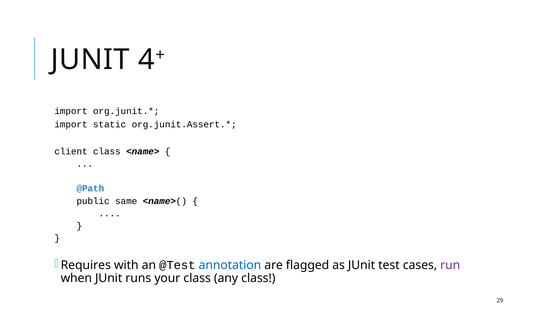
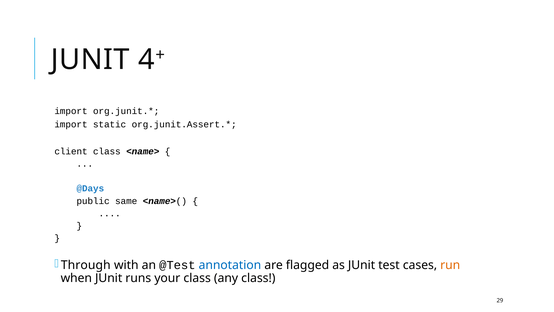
@Path: @Path -> @Days
Requires: Requires -> Through
run colour: purple -> orange
